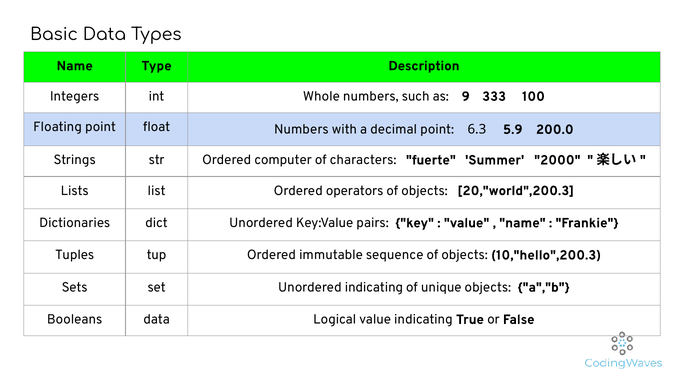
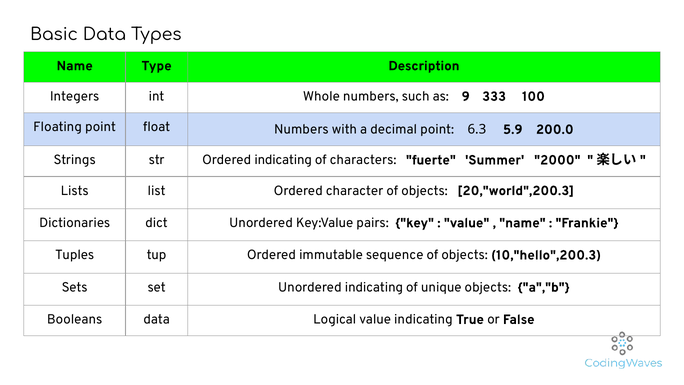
Ordered computer: computer -> indicating
operators: operators -> character
